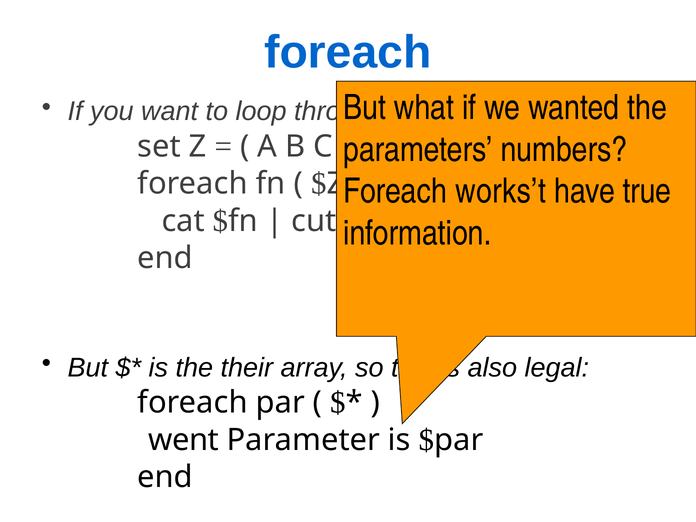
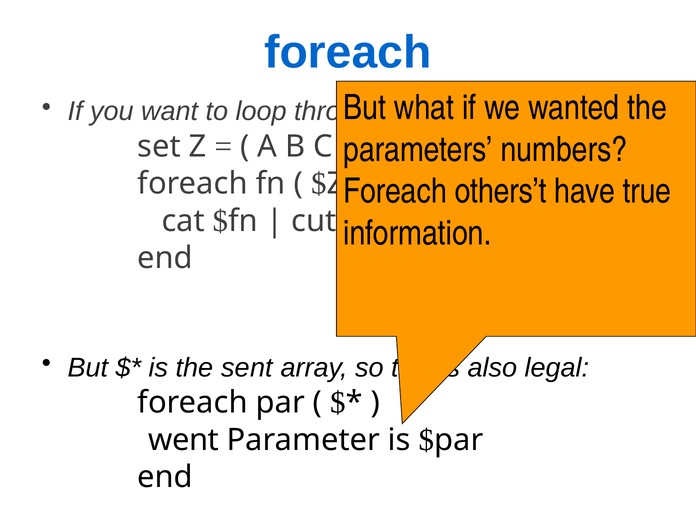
works’t: works’t -> others’t
their: their -> sent
